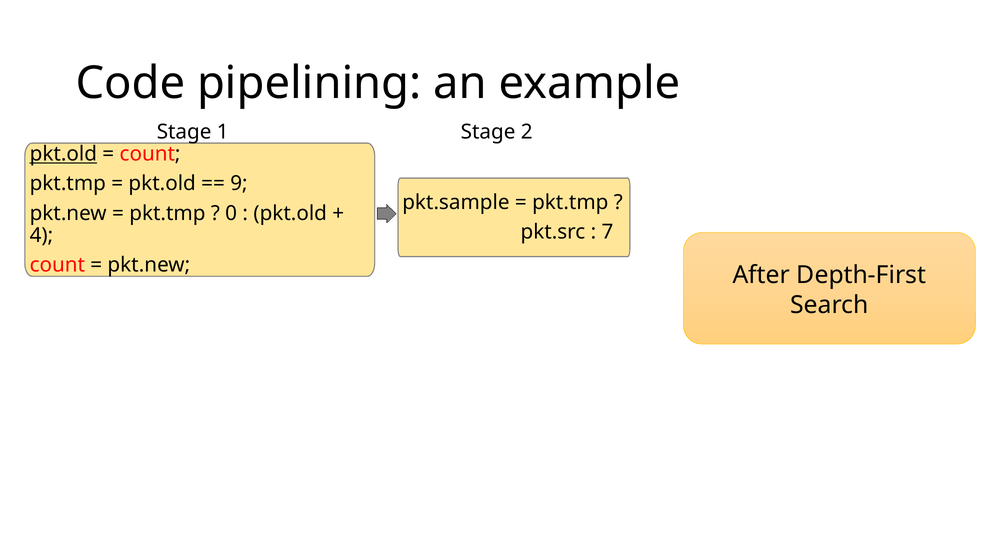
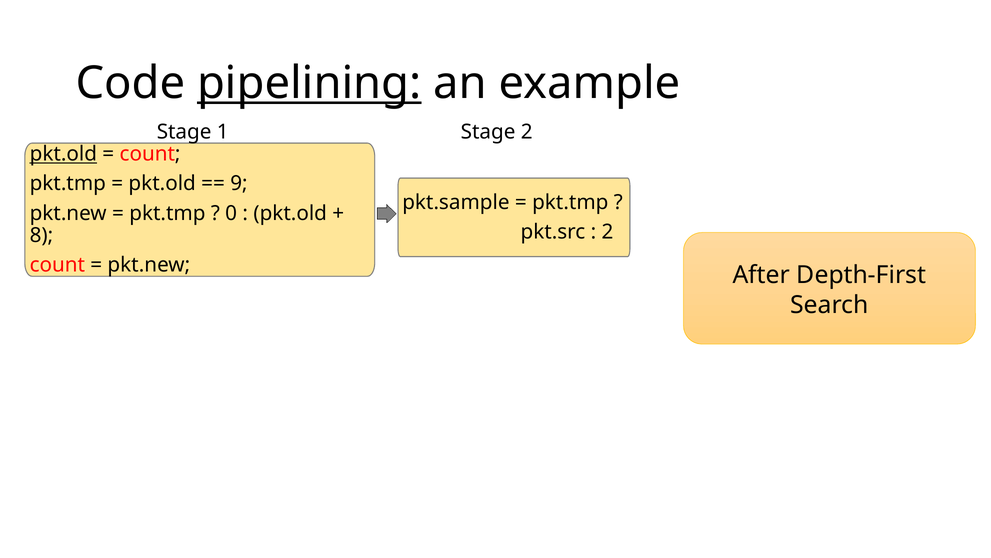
pipelining underline: none -> present
7 at (608, 232): 7 -> 2
4: 4 -> 8
